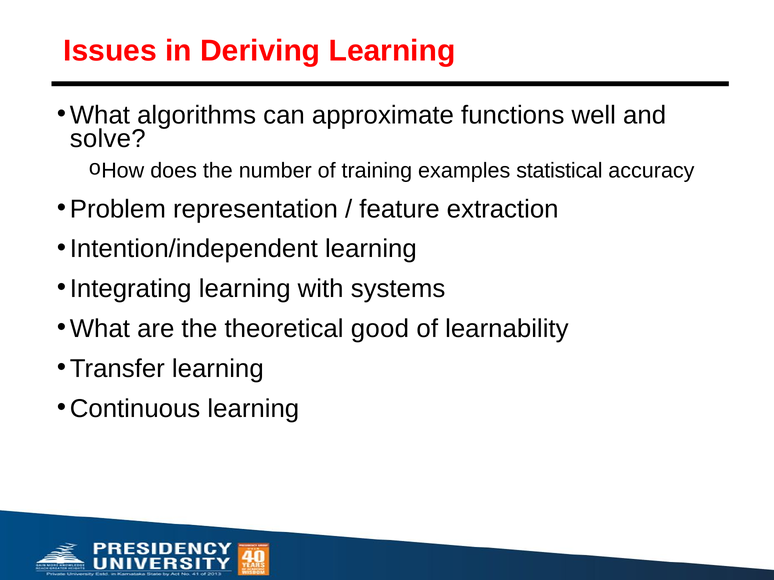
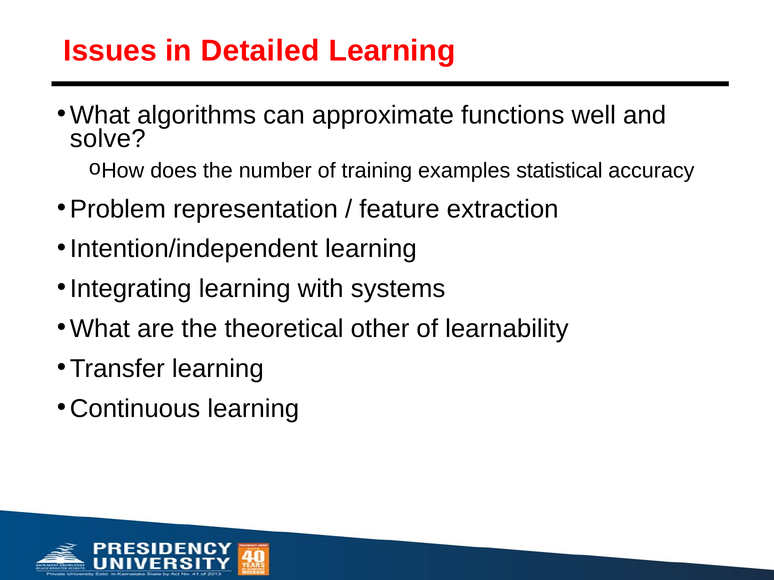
Deriving: Deriving -> Detailed
good: good -> other
